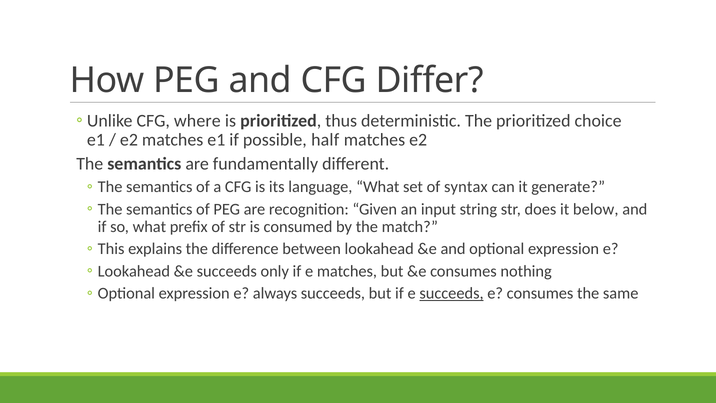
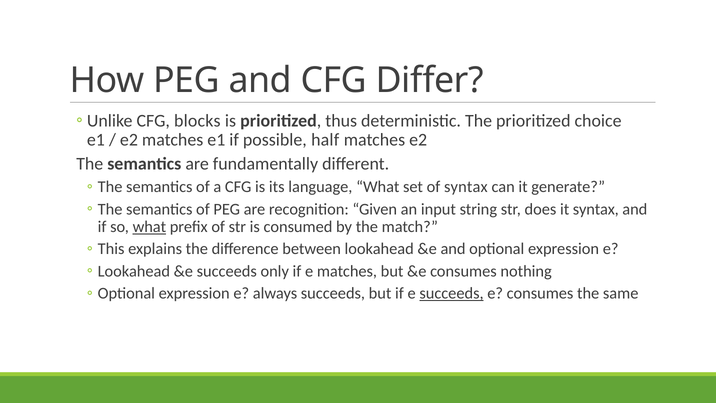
where: where -> blocks
it below: below -> syntax
what at (149, 227) underline: none -> present
